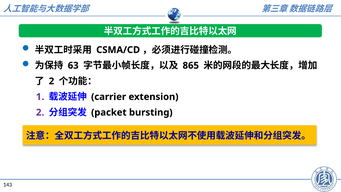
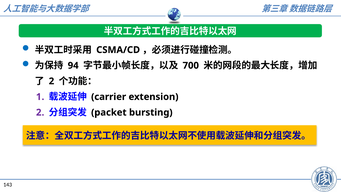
63: 63 -> 94
865: 865 -> 700
